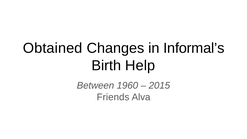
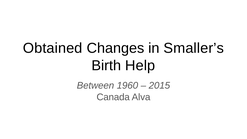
Informal’s: Informal’s -> Smaller’s
Friends: Friends -> Canada
